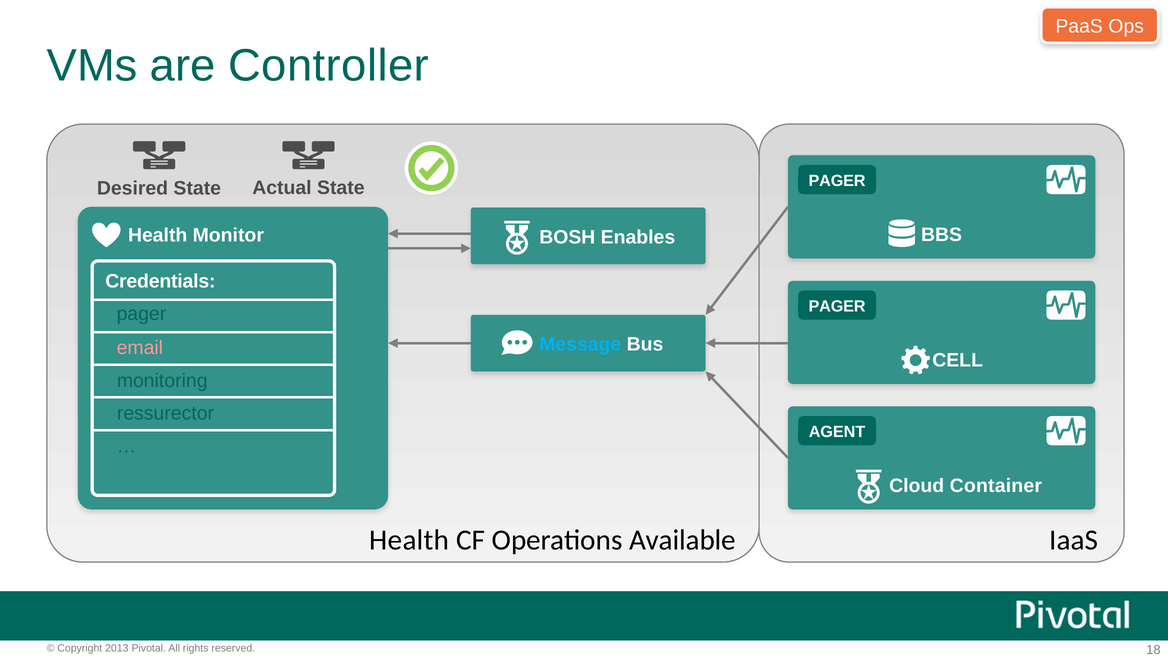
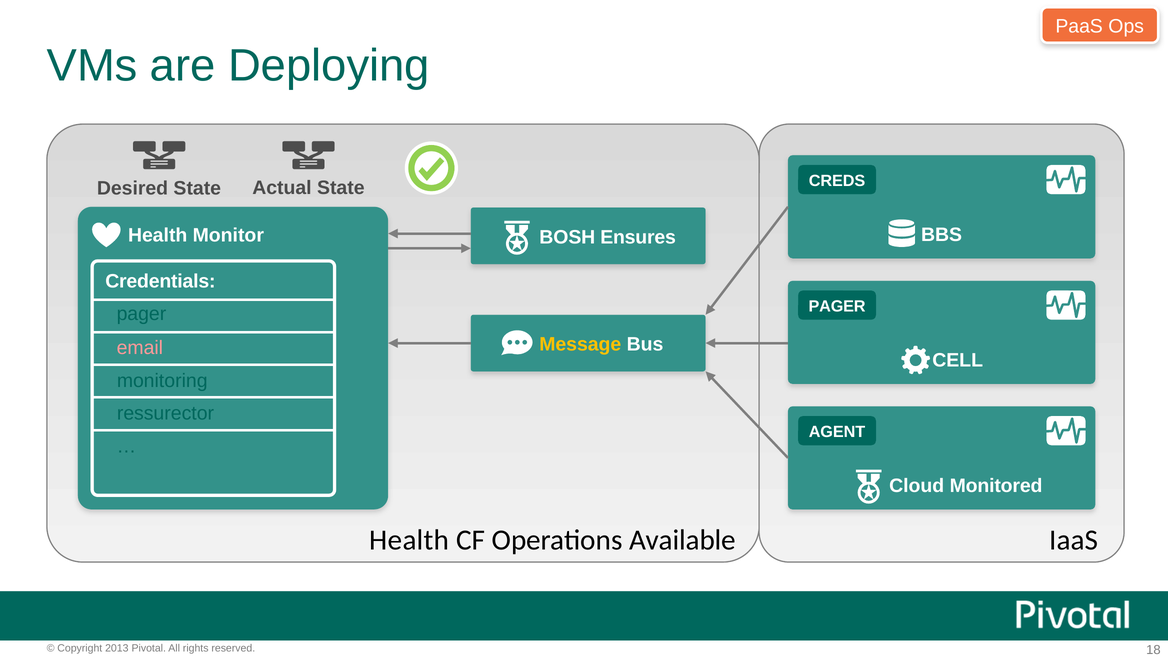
Controller: Controller -> Deploying
PAGER at (837, 181): PAGER -> CREDS
Enables: Enables -> Ensures
Message colour: light blue -> yellow
Container: Container -> Monitored
